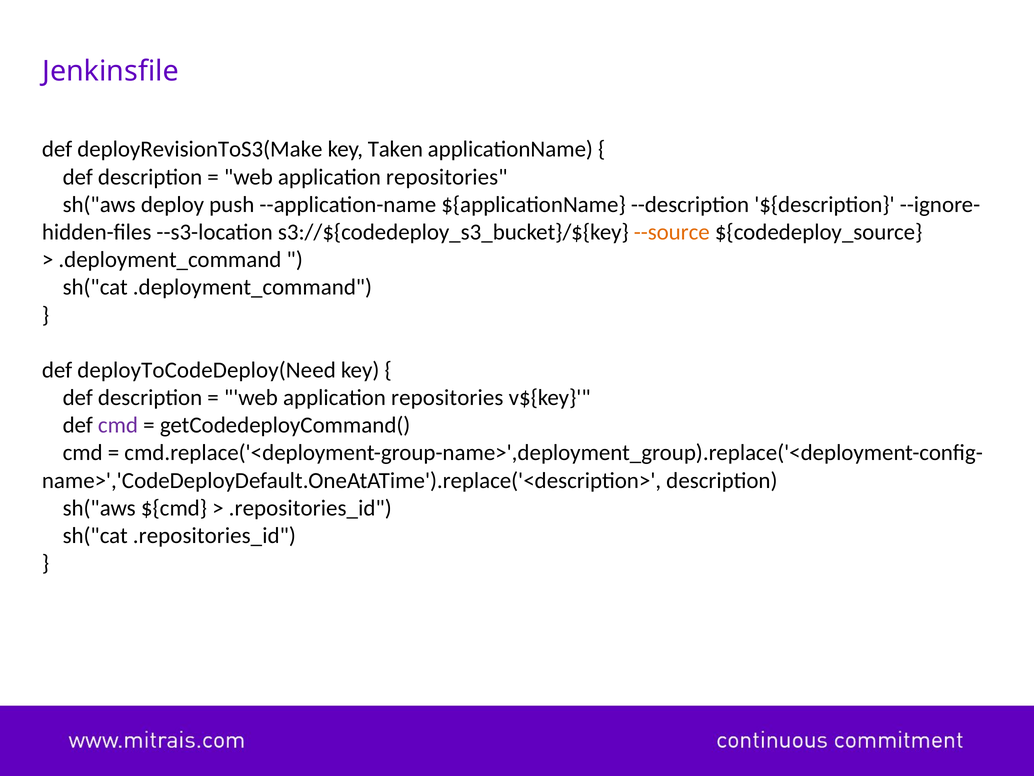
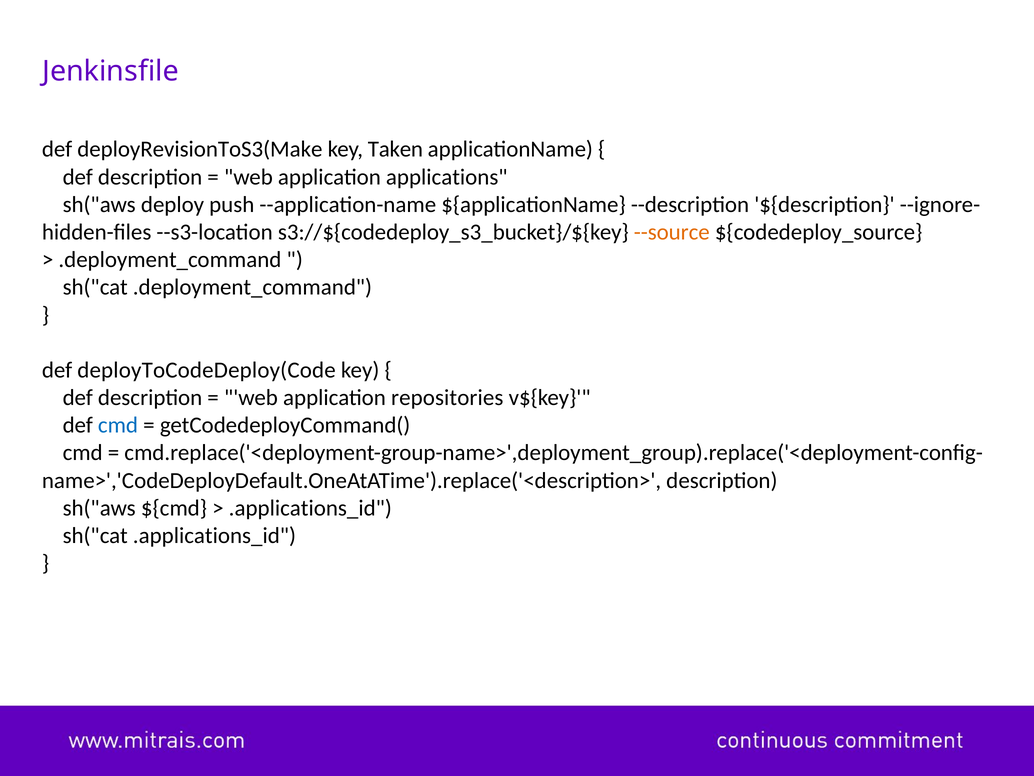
repositories at (447, 177): repositories -> applications
deployToCodeDeploy(Need: deployToCodeDeploy(Need -> deployToCodeDeploy(Code
cmd at (118, 425) colour: purple -> blue
.repositories_id at (310, 508): .repositories_id -> .applications_id
sh("cat .repositories_id: .repositories_id -> .applications_id
